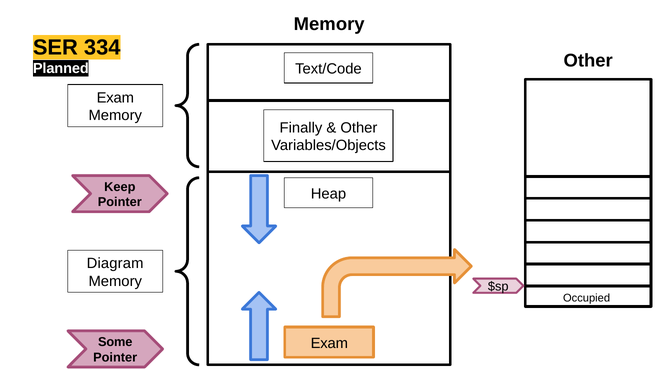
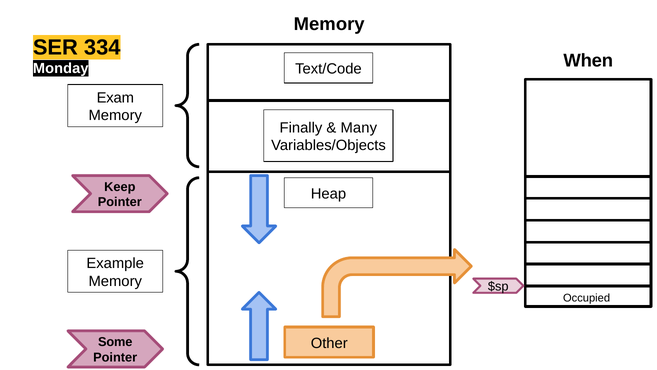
Other at (588, 61): Other -> When
Planned: Planned -> Monday
Other at (359, 128): Other -> Many
Diagram: Diagram -> Example
Exam at (329, 343): Exam -> Other
